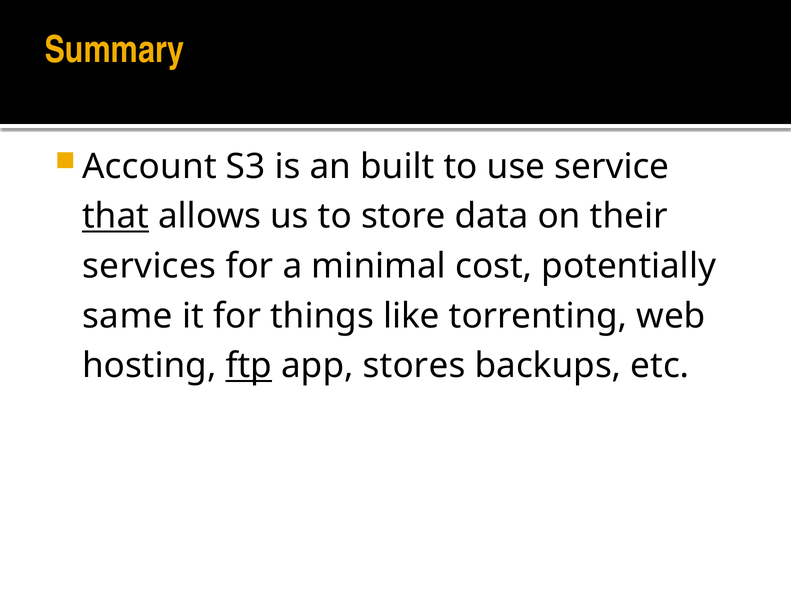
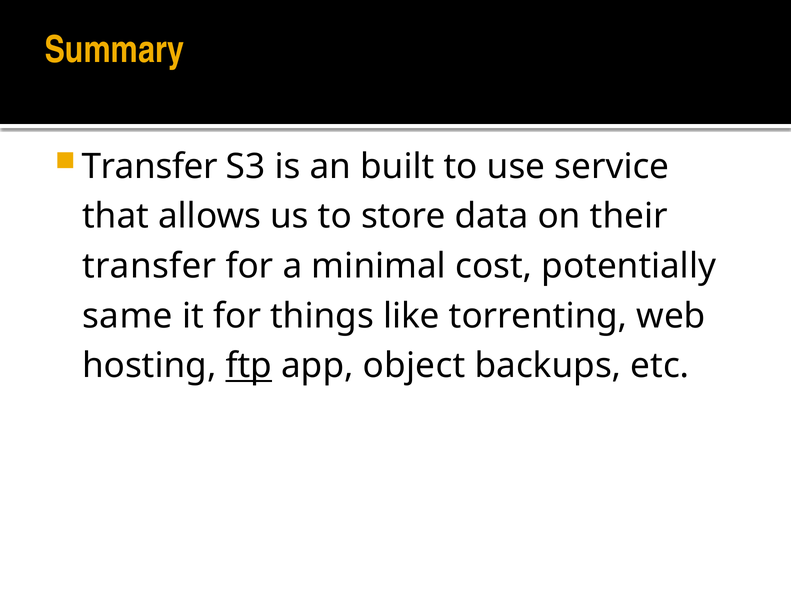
Account at (149, 167): Account -> Transfer
that underline: present -> none
services at (149, 266): services -> transfer
stores: stores -> object
